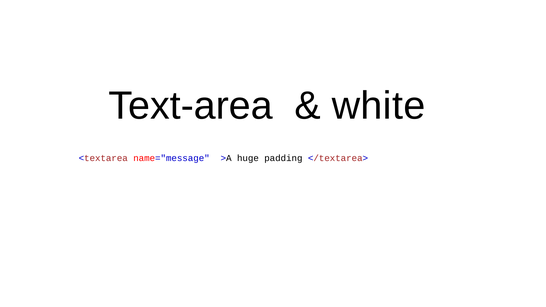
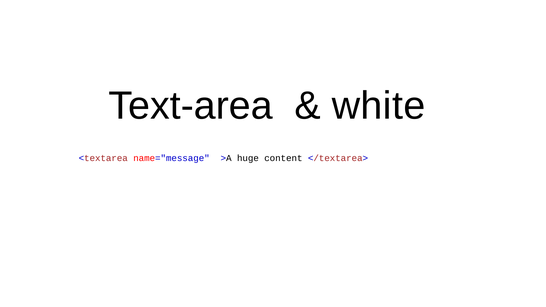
padding: padding -> content
